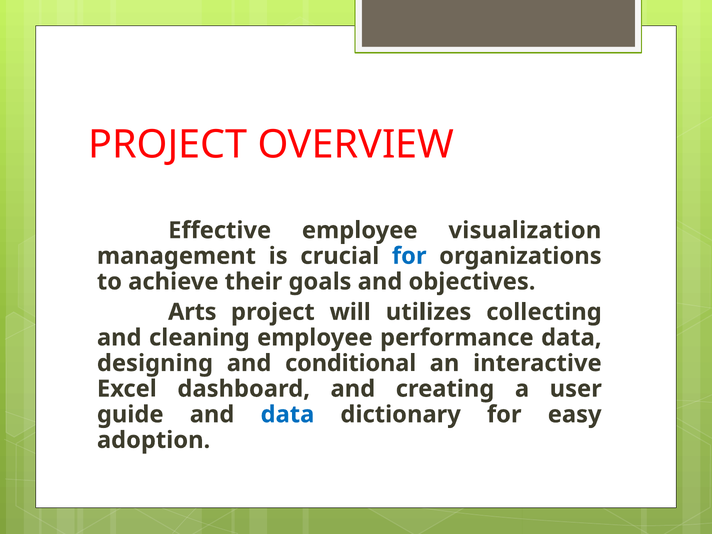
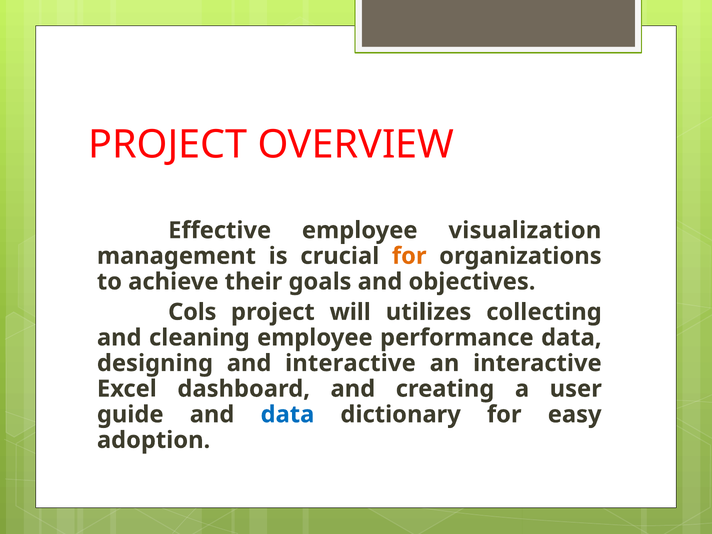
for at (409, 256) colour: blue -> orange
Arts: Arts -> Cols
and conditional: conditional -> interactive
